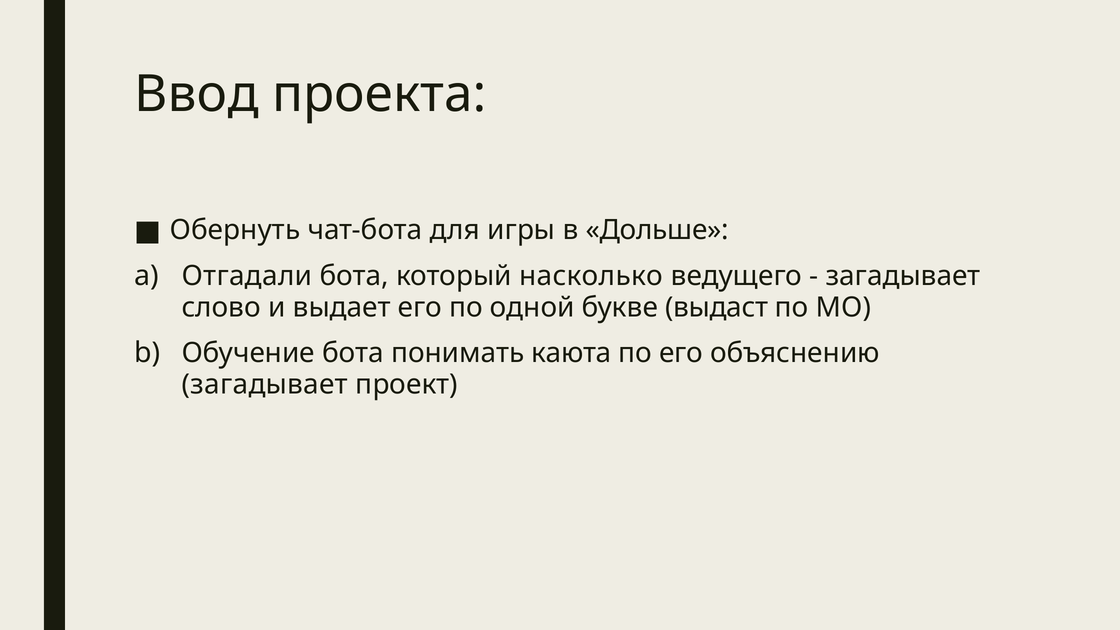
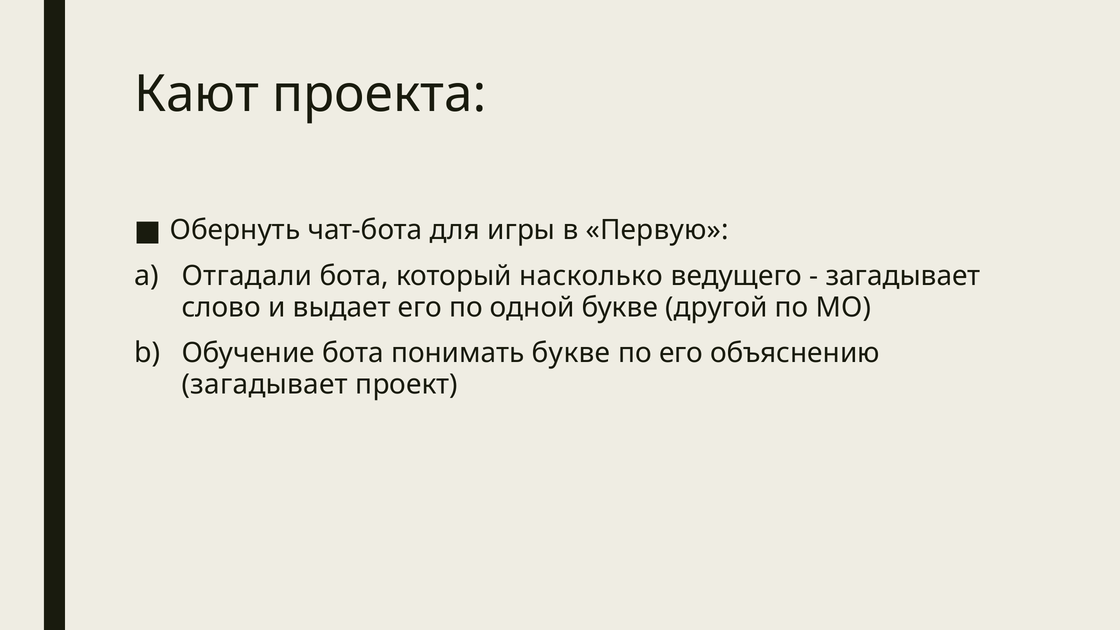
Ввод: Ввод -> Кают
Дольше: Дольше -> Первую
выдаст: выдаст -> другой
понимать каюта: каюта -> букве
